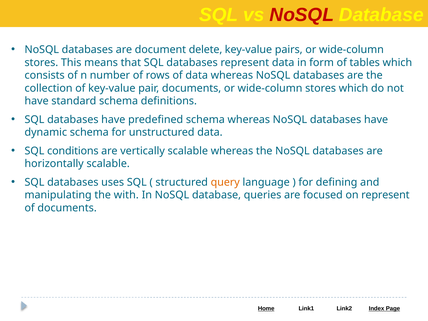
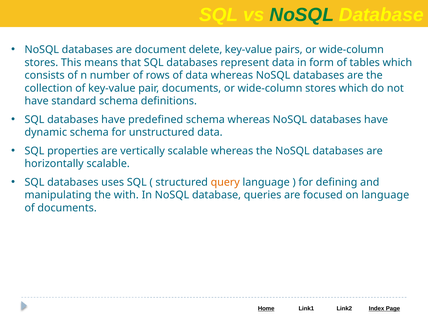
NoSQL at (302, 15) colour: red -> green
conditions: conditions -> properties
on represent: represent -> language
